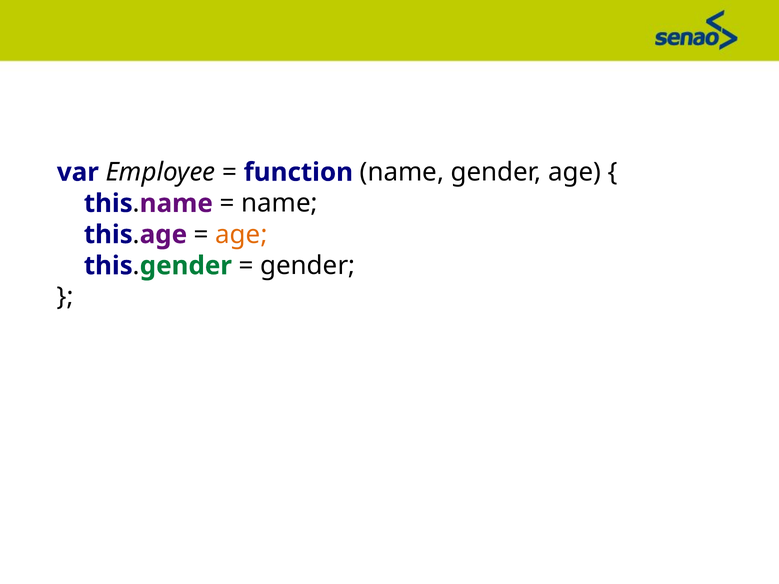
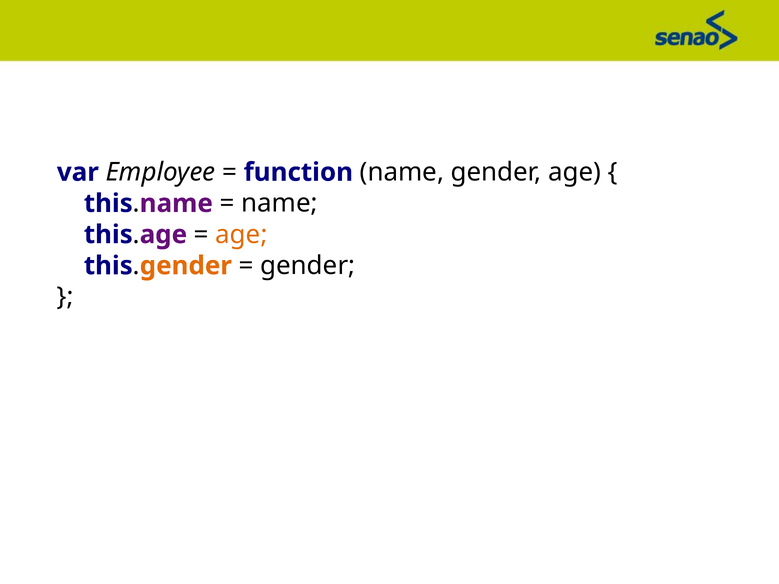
gender at (186, 266) colour: green -> orange
